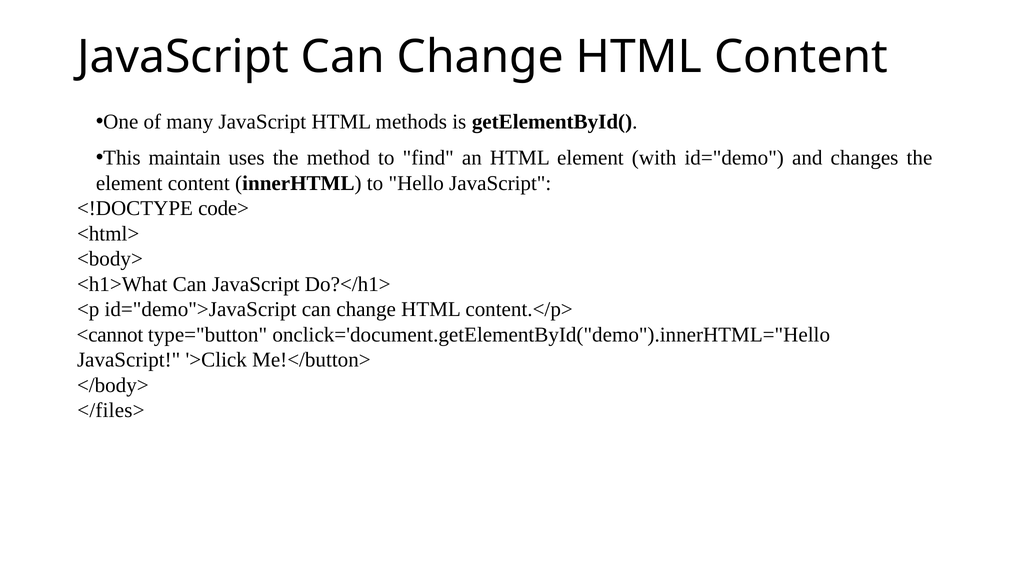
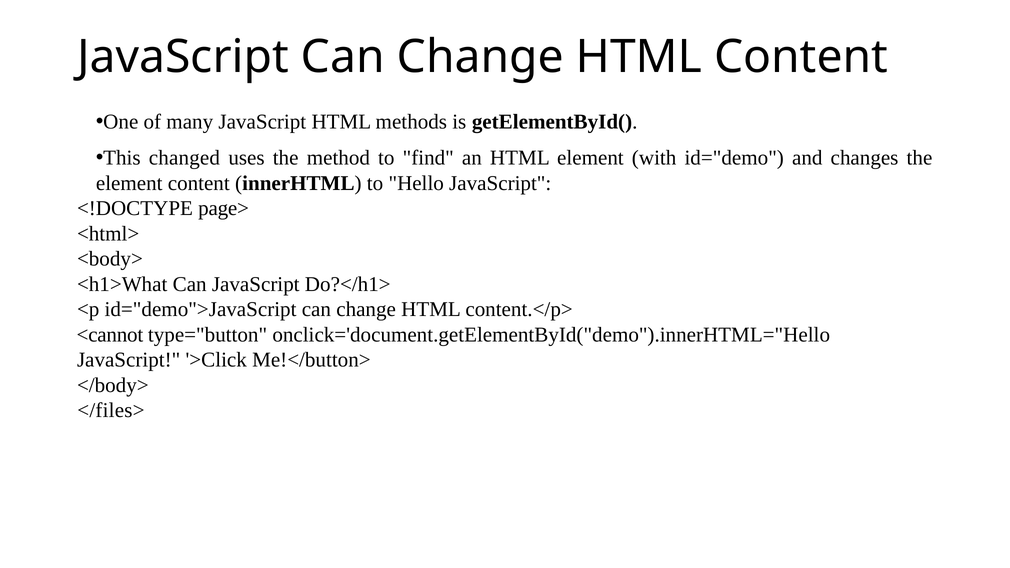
maintain: maintain -> changed
code>: code> -> page>
